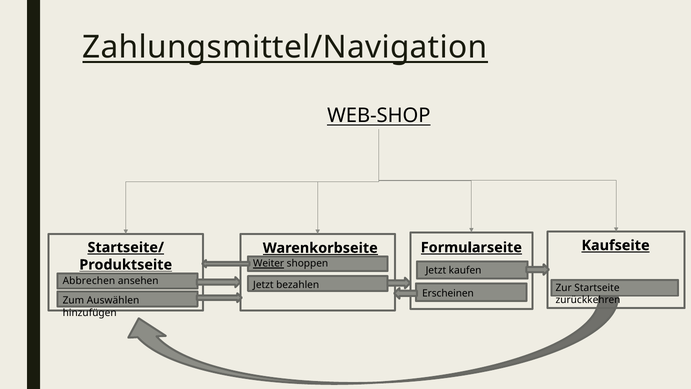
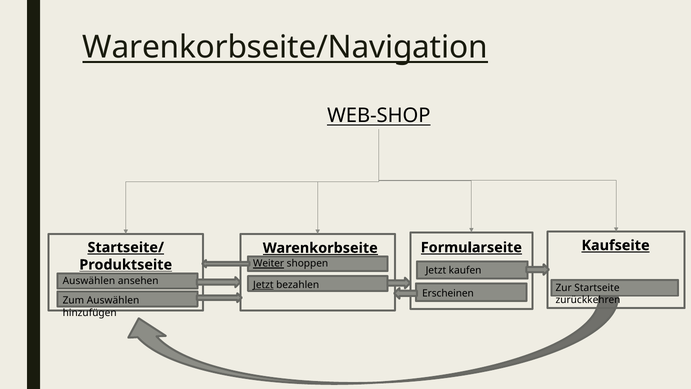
Zahlungsmittel/Navigation: Zahlungsmittel/Navigation -> Warenkorbseite/Navigation
Abbrechen at (89, 281): Abbrechen -> Auswählen
Jetzt at (263, 285) underline: none -> present
